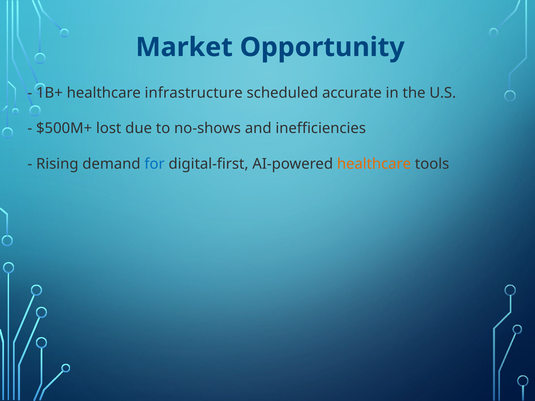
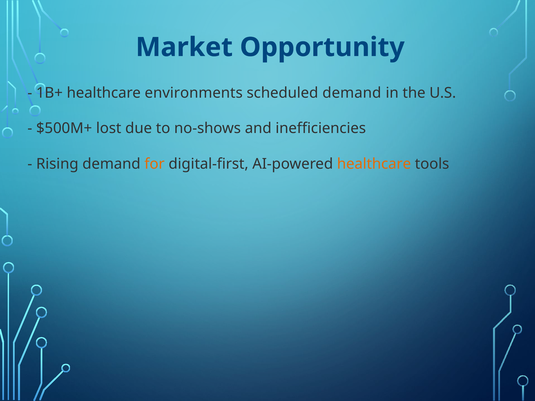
infrastructure: infrastructure -> environments
scheduled accurate: accurate -> demand
for colour: blue -> orange
